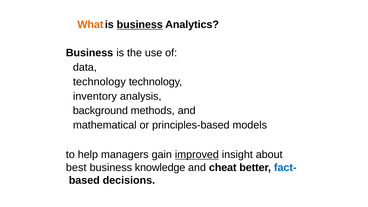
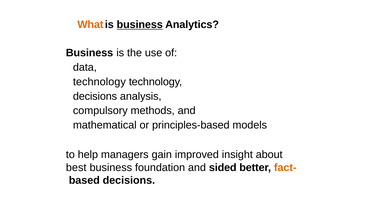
inventory at (95, 96): inventory -> decisions
background: background -> compulsory
improved underline: present -> none
knowledge: knowledge -> foundation
cheat: cheat -> sided
fact- colour: blue -> orange
